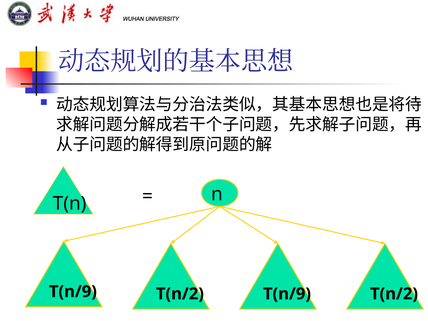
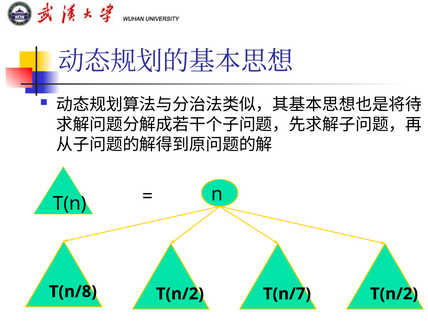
T(n/9 at (73, 292): T(n/9 -> T(n/8
T(n/2 T(n/9: T(n/9 -> T(n/7
